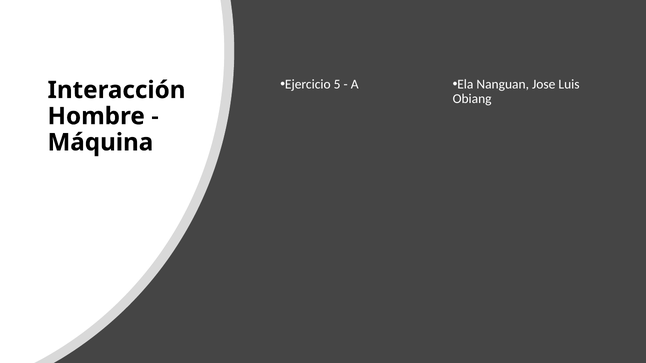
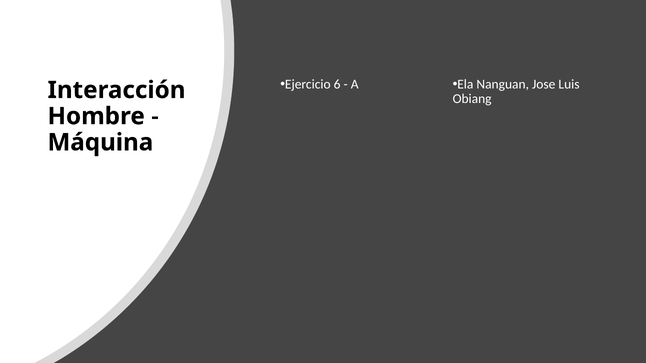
5: 5 -> 6
